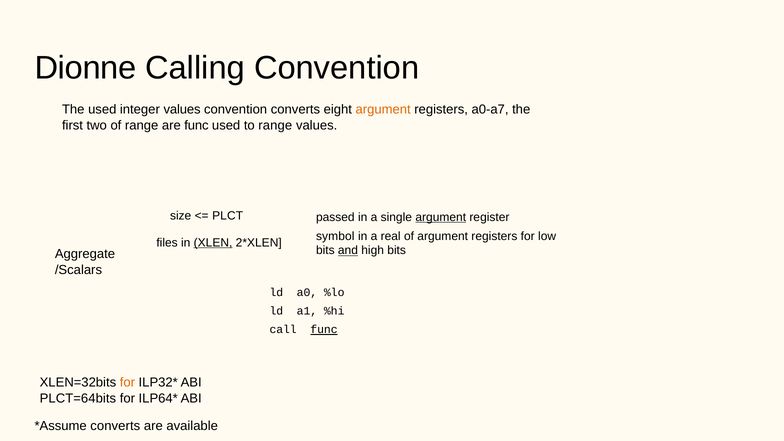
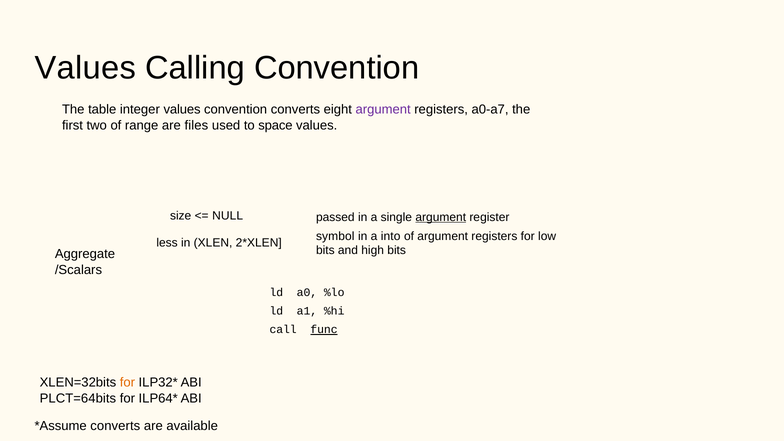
Dionne at (86, 68): Dionne -> Values
The used: used -> table
argument at (383, 110) colour: orange -> purple
are func: func -> files
to range: range -> space
PLCT: PLCT -> NULL
real: real -> into
files: files -> less
XLEN underline: present -> none
and underline: present -> none
